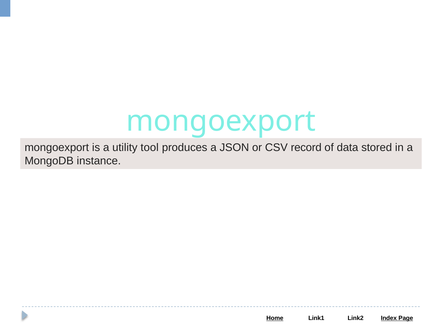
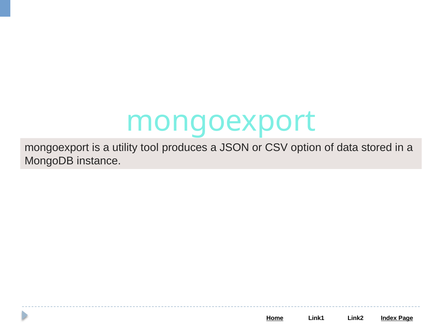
record: record -> option
